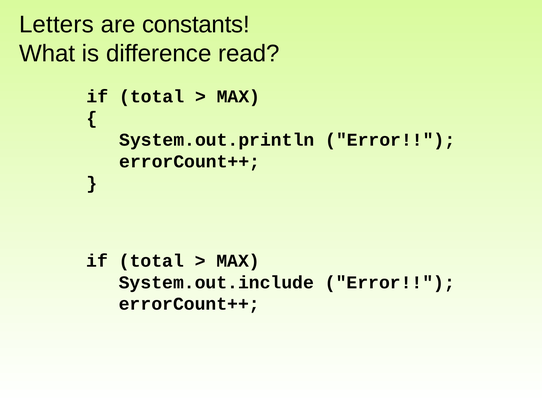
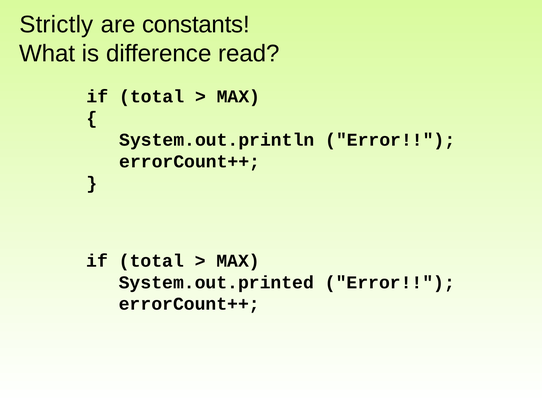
Letters: Letters -> Strictly
System.out.include: System.out.include -> System.out.printed
